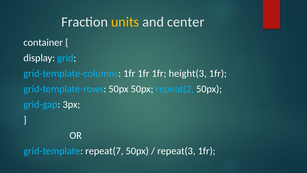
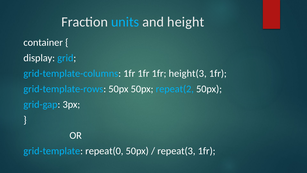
units colour: yellow -> light blue
center: center -> height
repeat(7: repeat(7 -> repeat(0
